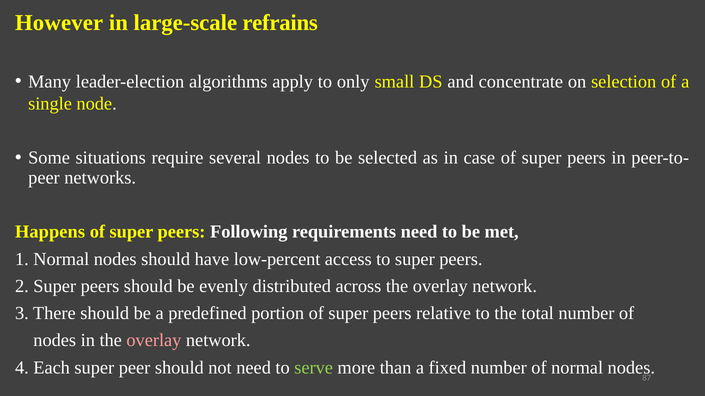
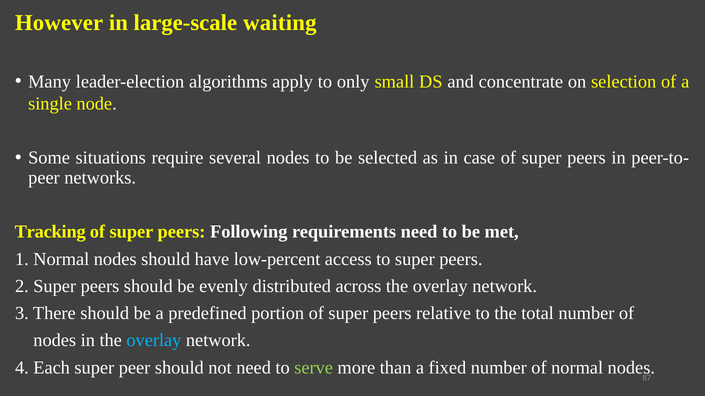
refrains: refrains -> waiting
Happens: Happens -> Tracking
overlay at (154, 341) colour: pink -> light blue
